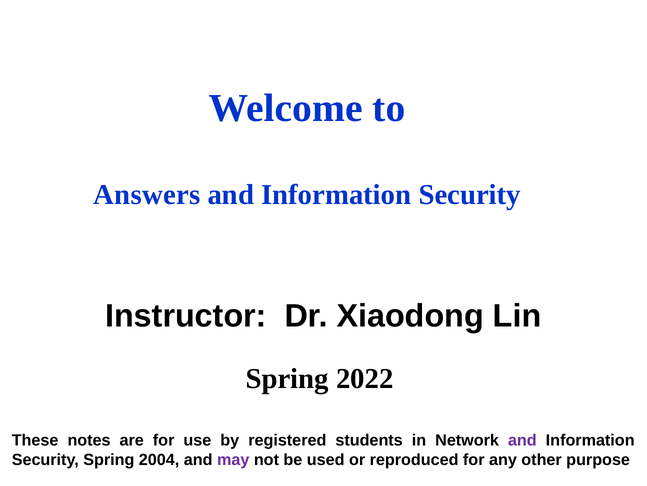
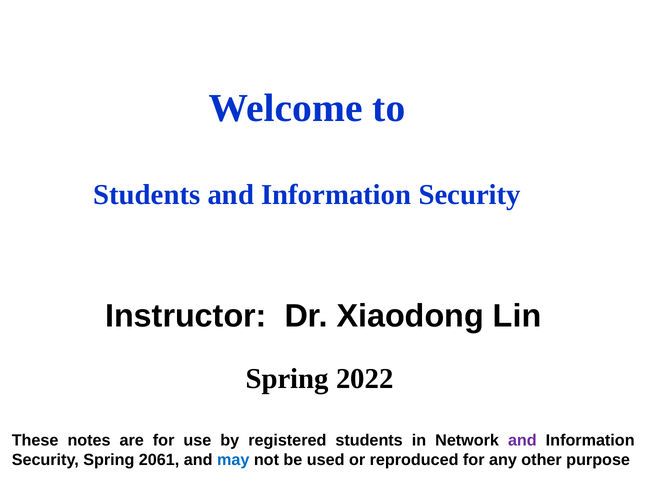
Answers at (147, 194): Answers -> Students
2004: 2004 -> 2061
may colour: purple -> blue
